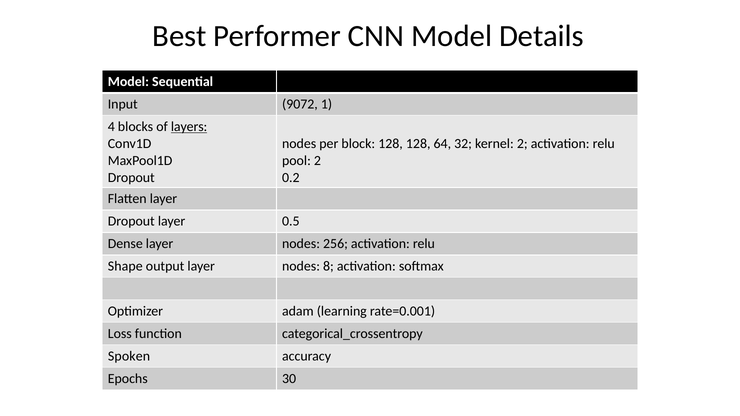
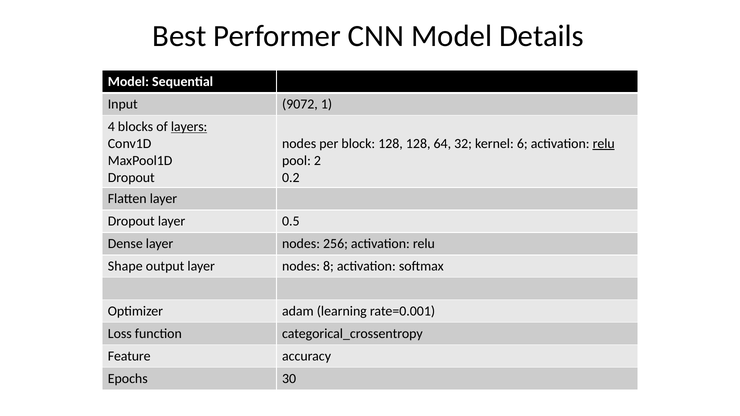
kernel 2: 2 -> 6
relu at (604, 144) underline: none -> present
Spoken: Spoken -> Feature
